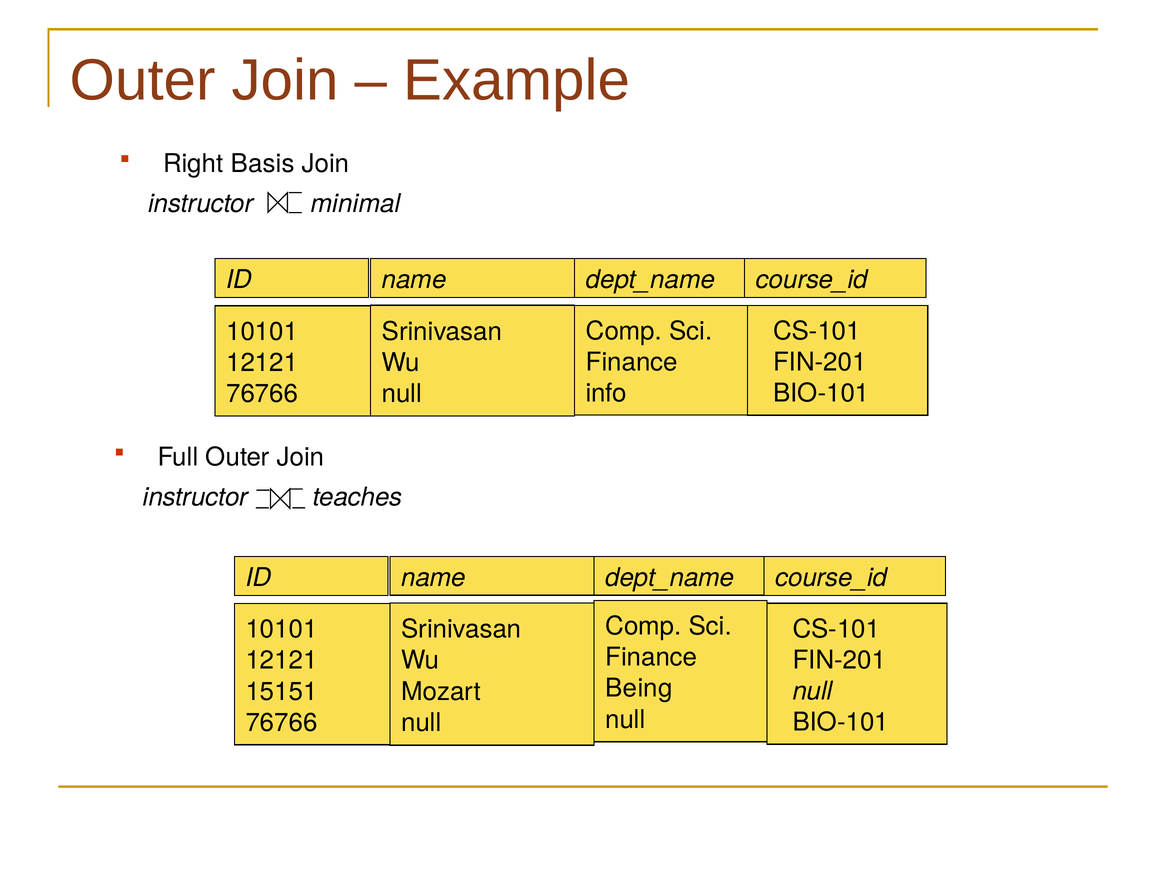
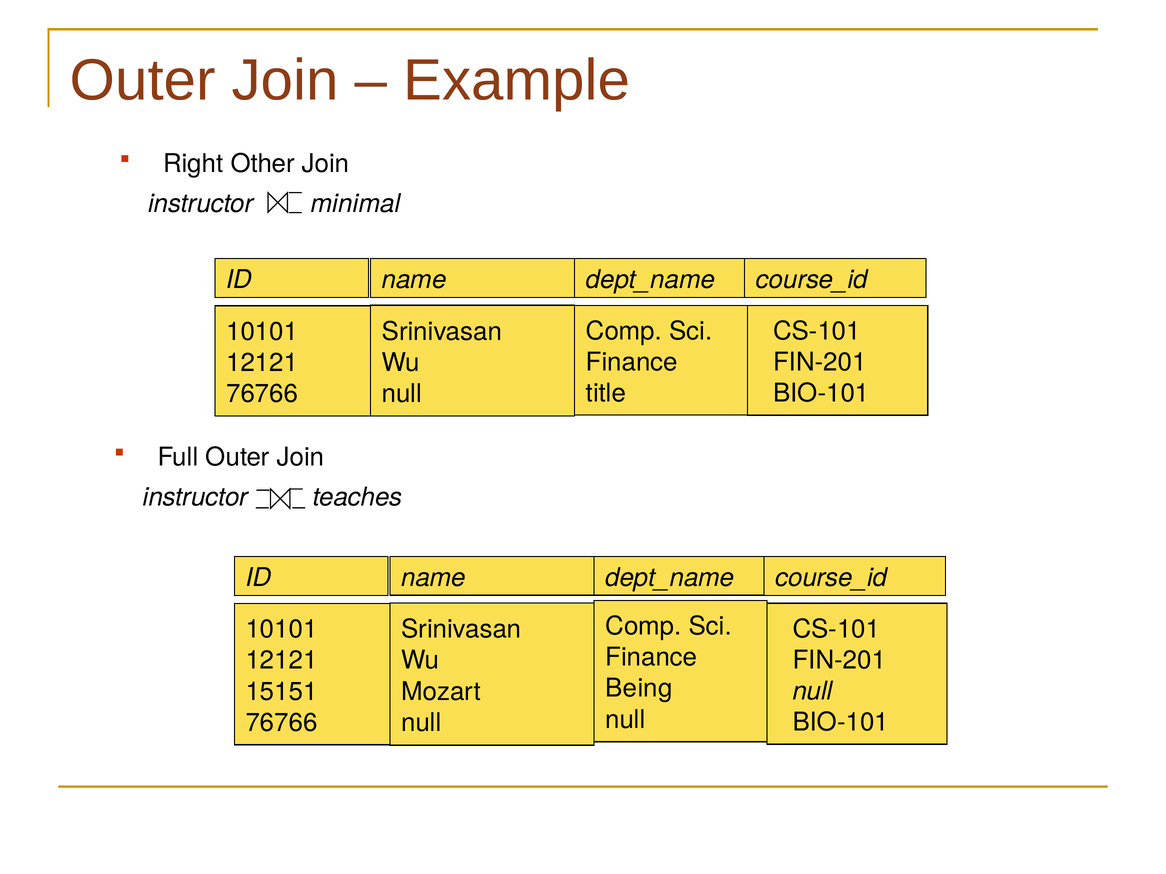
Basis: Basis -> Other
info: info -> title
